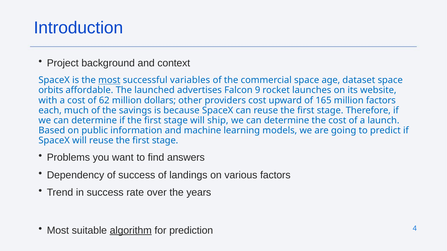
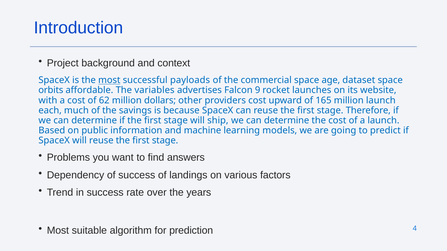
variables: variables -> payloads
launched: launched -> variables
million factors: factors -> launch
algorithm underline: present -> none
